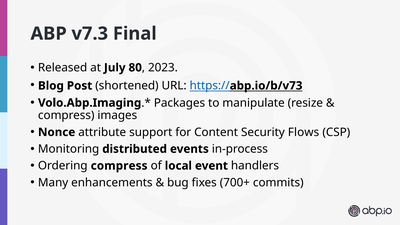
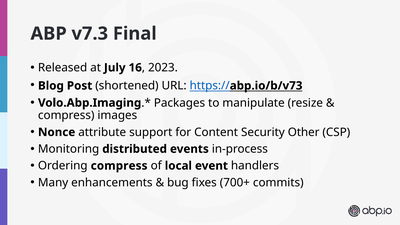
80: 80 -> 16
Flows: Flows -> Other
